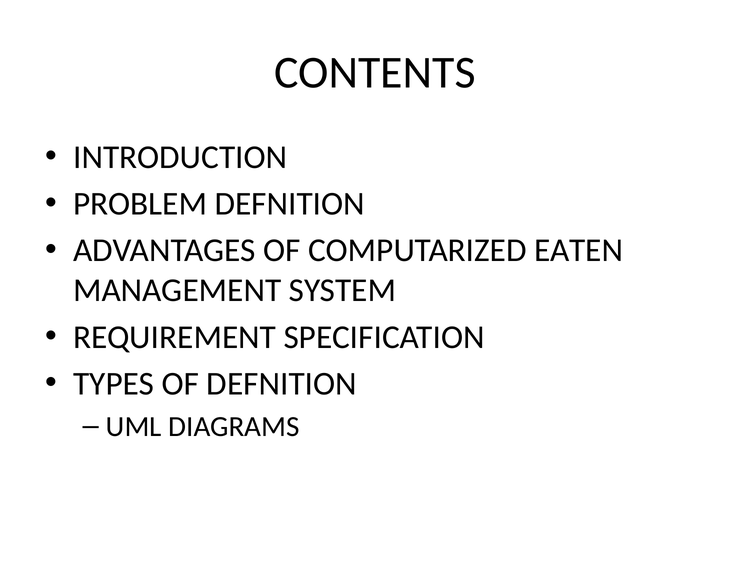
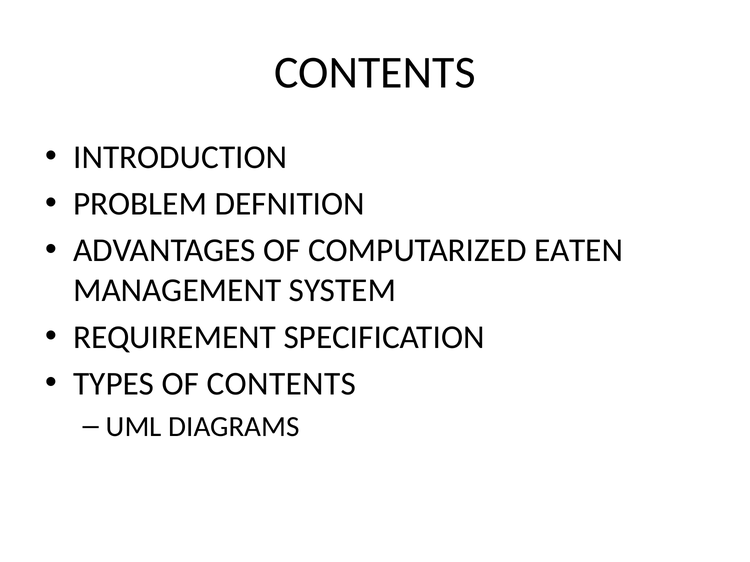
OF DEFNITION: DEFNITION -> CONTENTS
